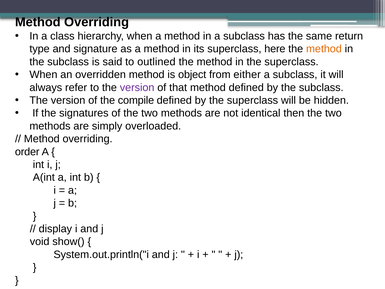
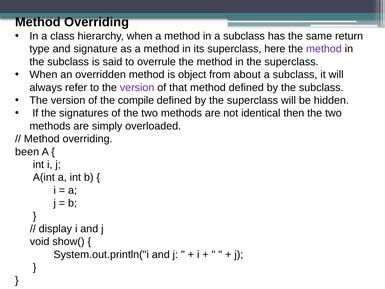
method at (324, 49) colour: orange -> purple
outlined: outlined -> overrule
either: either -> about
order: order -> been
